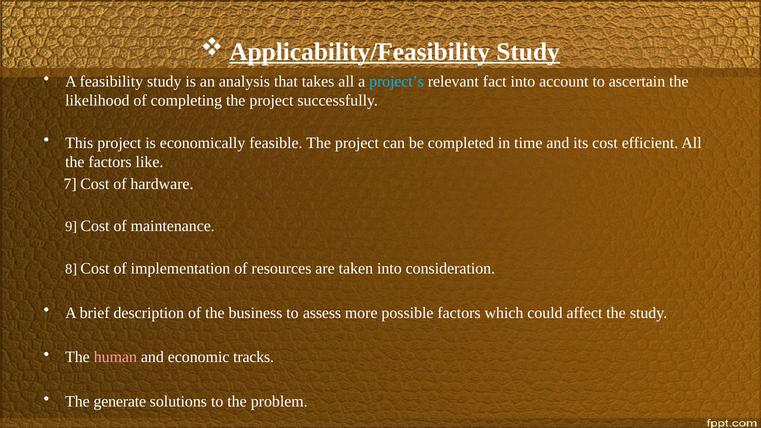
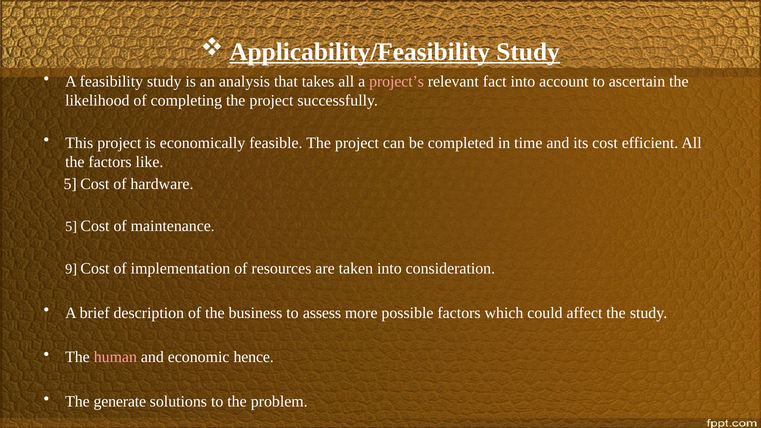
project’s colour: light blue -> pink
7 at (70, 184): 7 -> 5
9 at (71, 227): 9 -> 5
8: 8 -> 9
tracks: tracks -> hence
